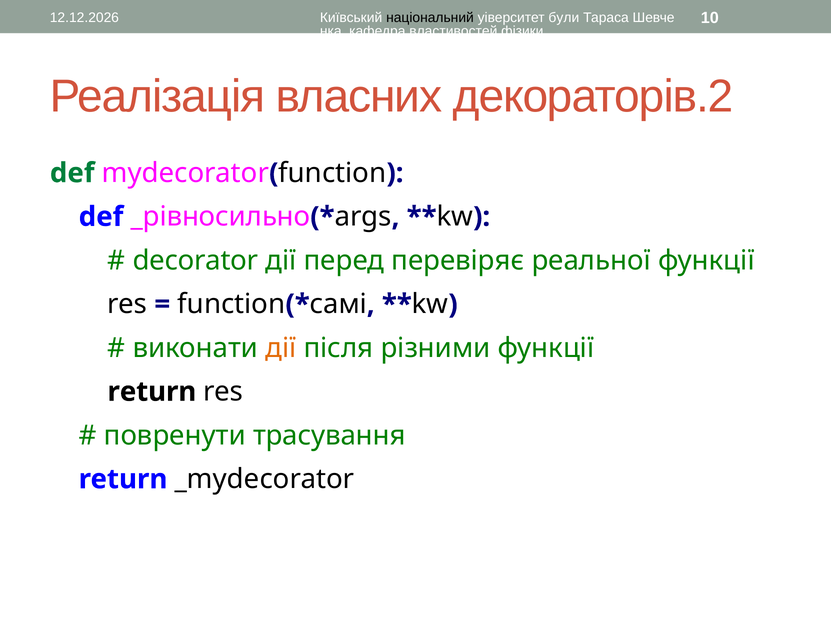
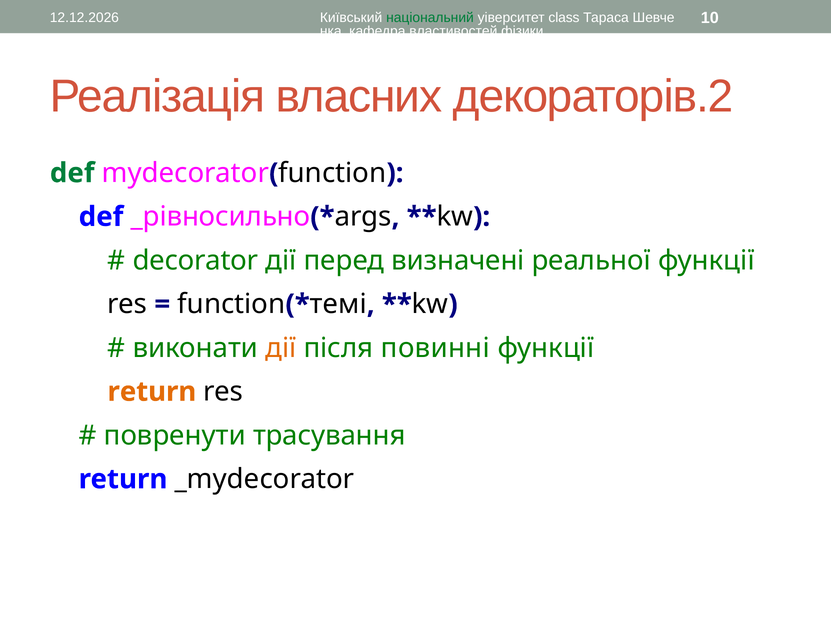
національний colour: black -> green
були: були -> class
перевіряє: перевіряє -> визначені
самі: самі -> темі
різними: різними -> повинні
return at (152, 392) colour: black -> orange
